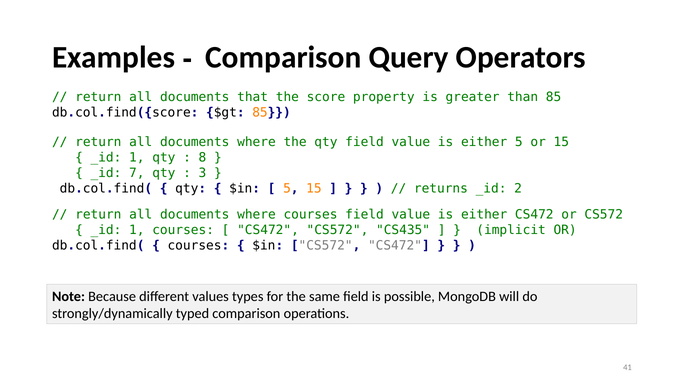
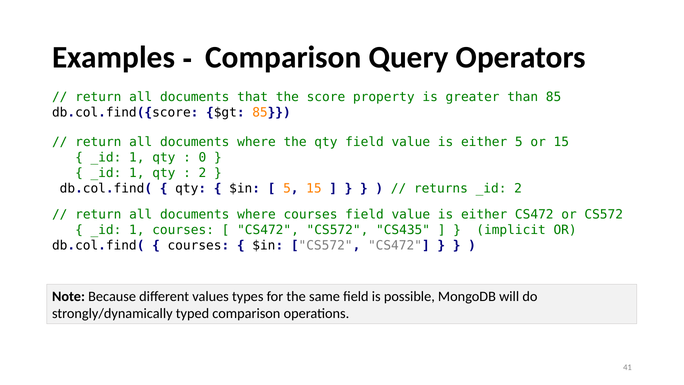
8: 8 -> 0
7 at (137, 173): 7 -> 1
3 at (202, 173): 3 -> 2
